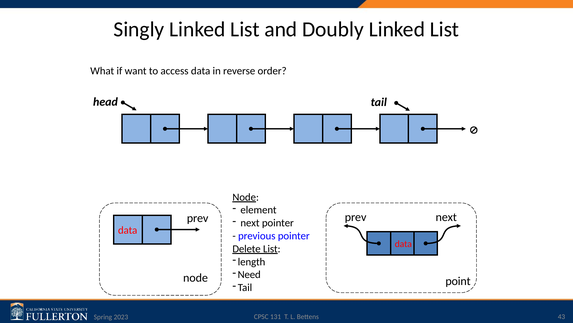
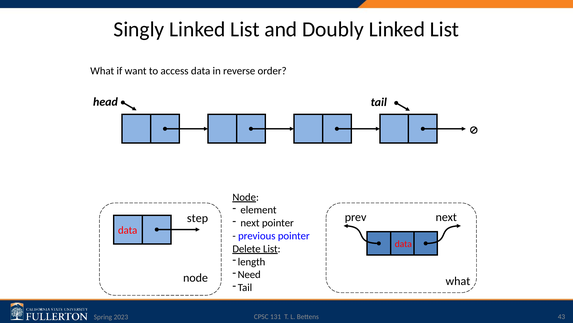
prev at (198, 218): prev -> step
point at (458, 281): point -> what
